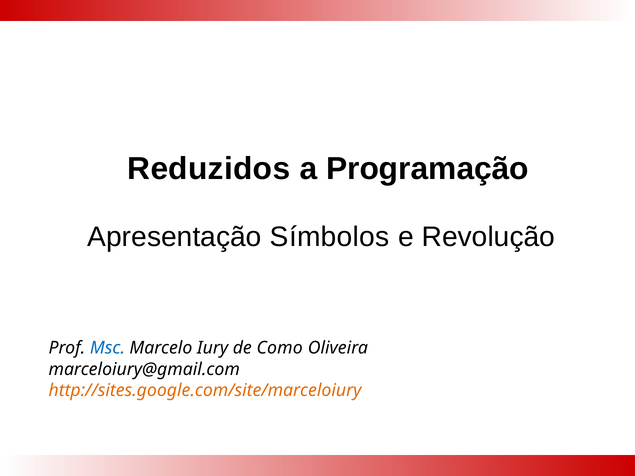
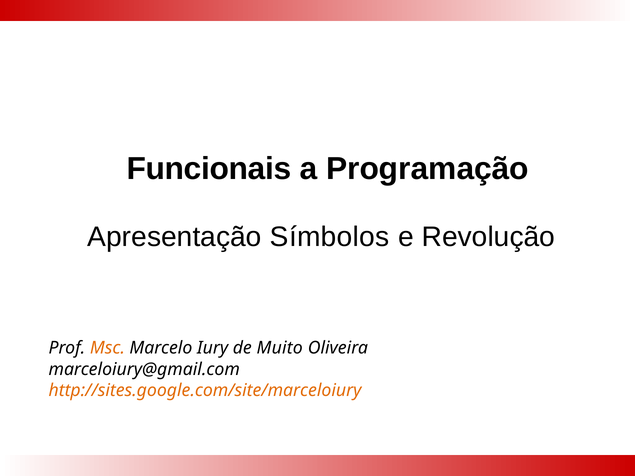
Reduzidos: Reduzidos -> Funcionais
Msc colour: blue -> orange
Como: Como -> Muito
